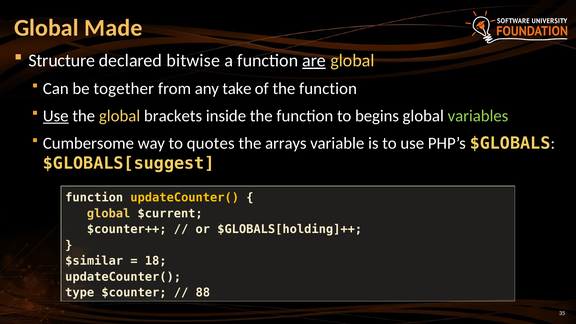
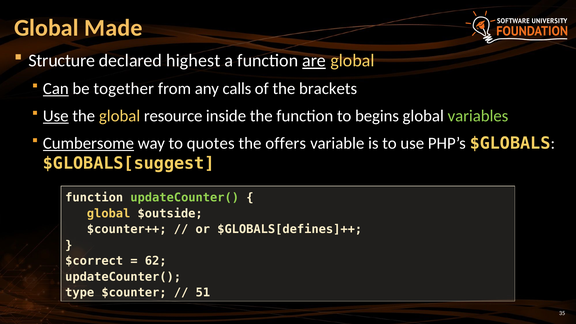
bitwise: bitwise -> highest
Can underline: none -> present
take: take -> calls
of the function: function -> brackets
brackets: brackets -> resource
Cumbersome underline: none -> present
arrays: arrays -> offers
updateCounter( at (185, 198) colour: yellow -> light green
$current: $current -> $outside
$GLOBALS[holding]++: $GLOBALS[holding]++ -> $GLOBALS[defines]++
$similar: $similar -> $correct
18: 18 -> 62
88: 88 -> 51
